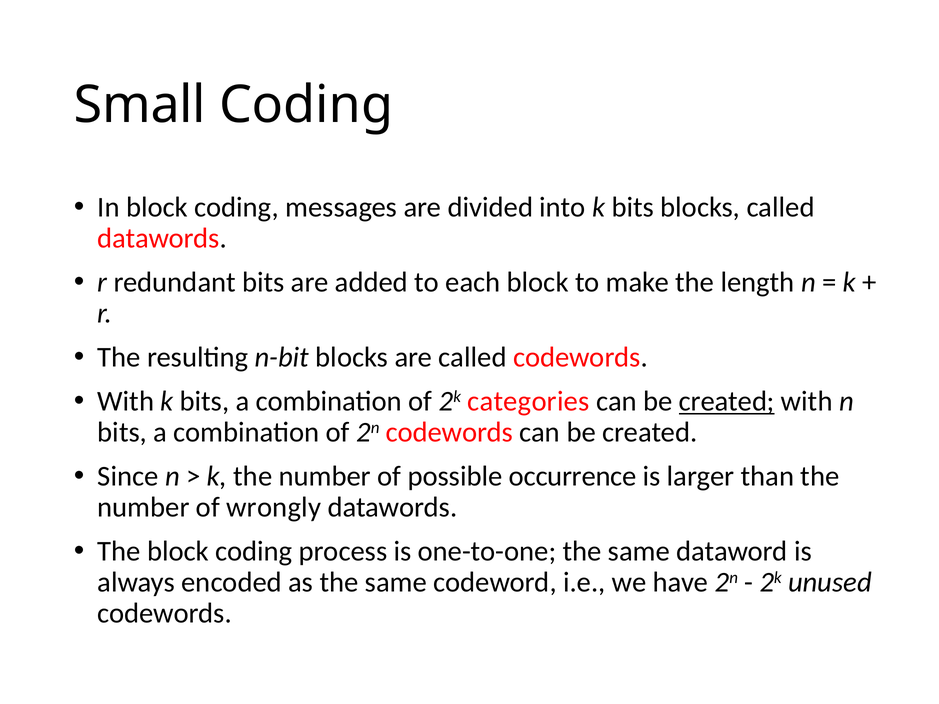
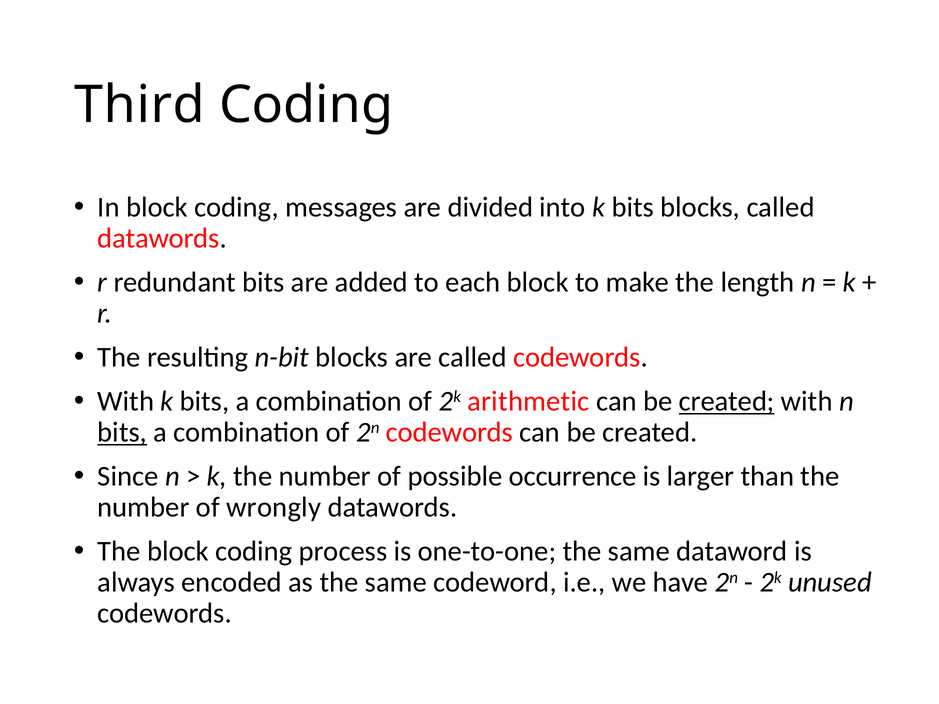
Small: Small -> Third
categories: categories -> arithmetic
bits at (122, 432) underline: none -> present
